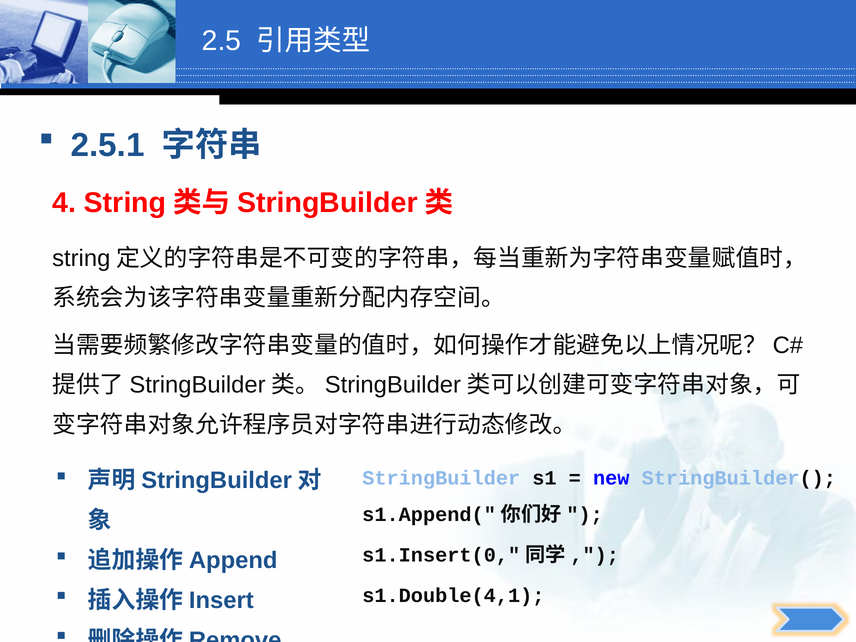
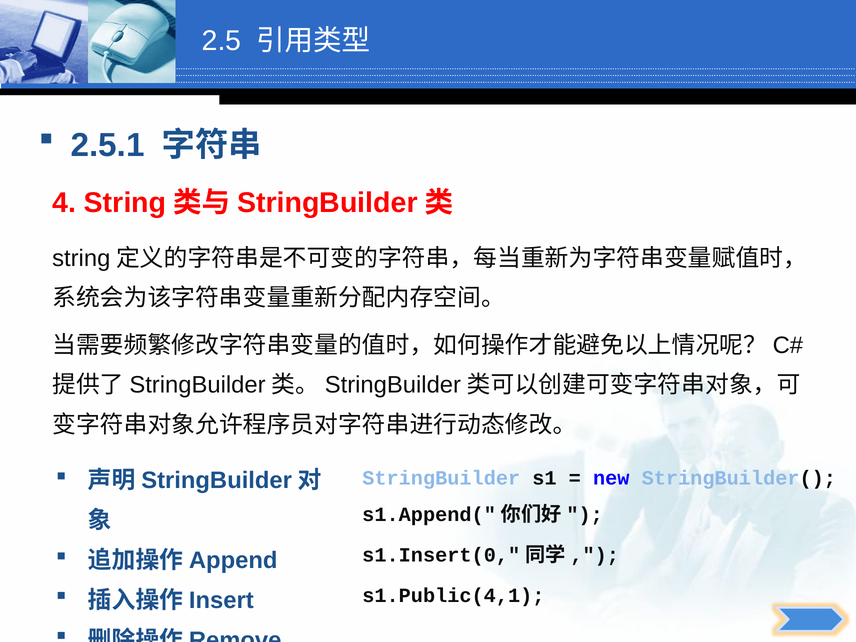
s1.Double(4,1: s1.Double(4,1 -> s1.Public(4,1
